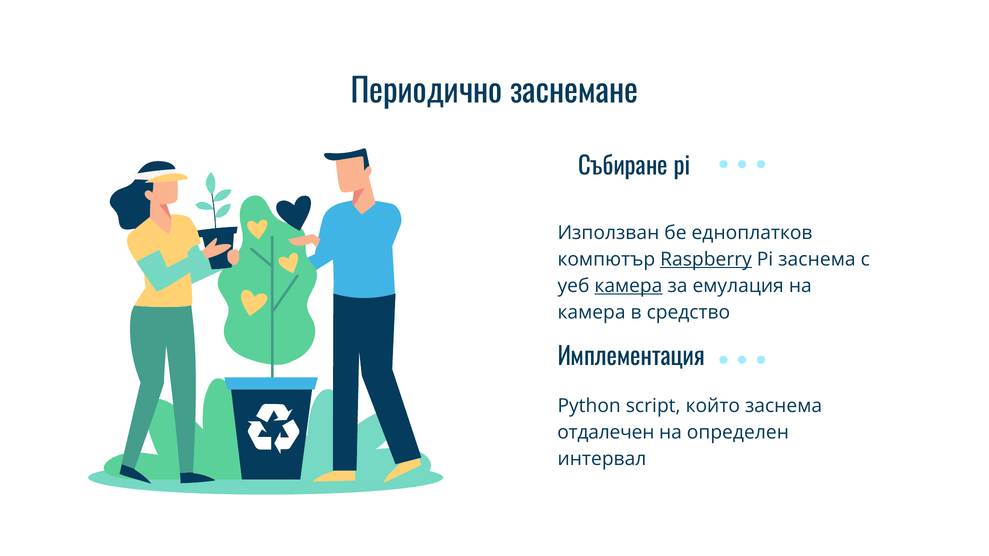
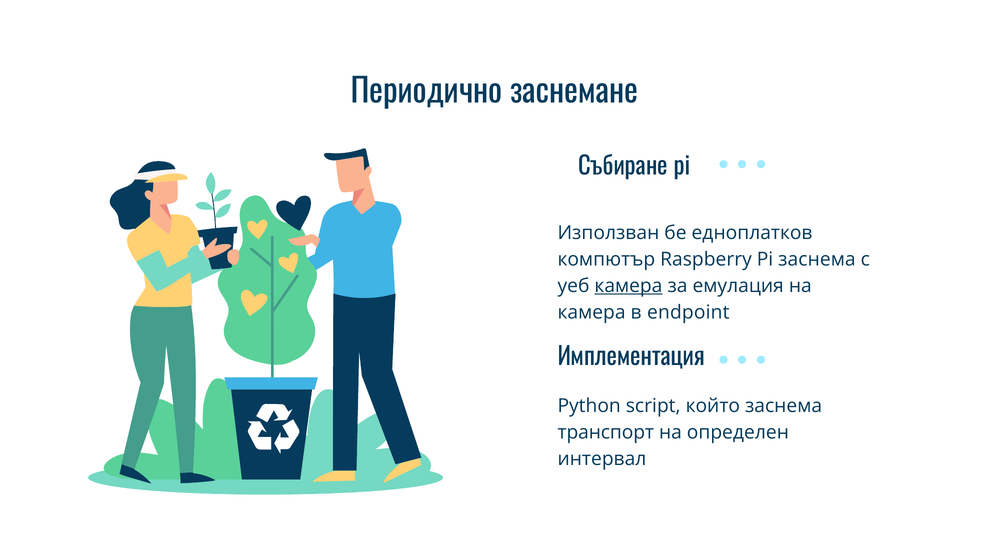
Raspberry underline: present -> none
средство: средство -> endpoint
отдалечен: отдалечен -> транспорт
